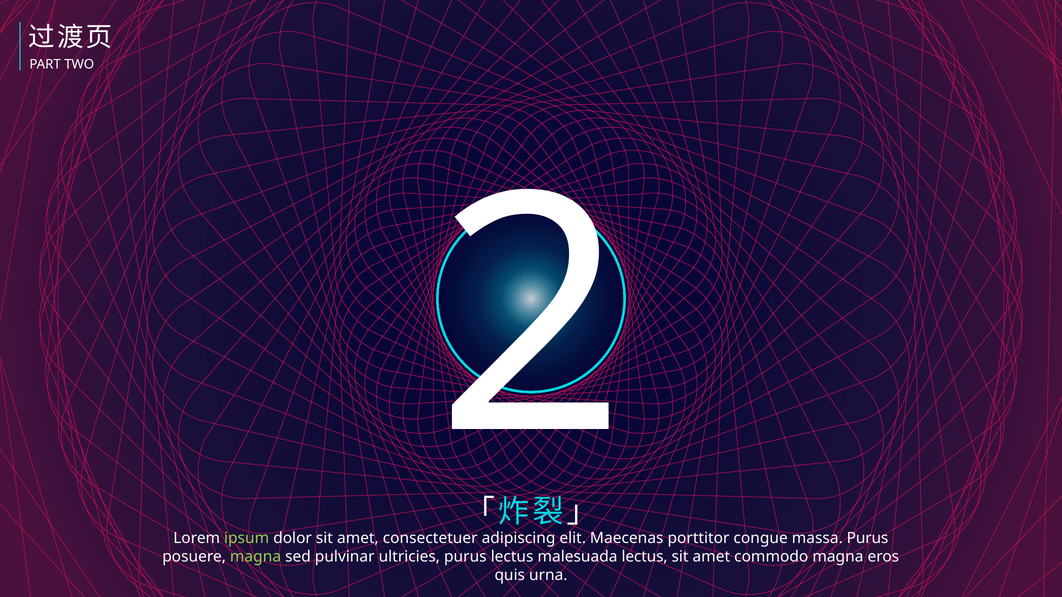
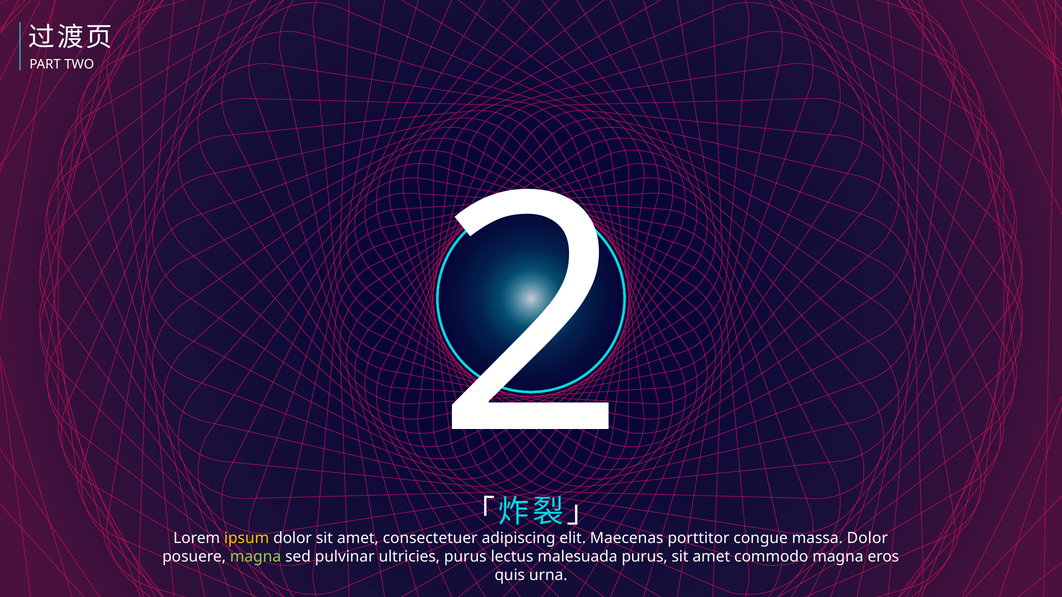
ipsum colour: light green -> yellow
massa Purus: Purus -> Dolor
lectus at (645, 557): lectus -> purus
